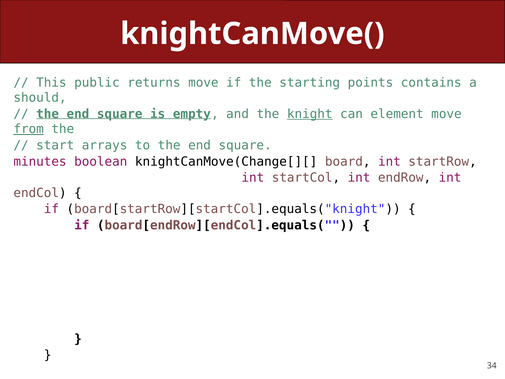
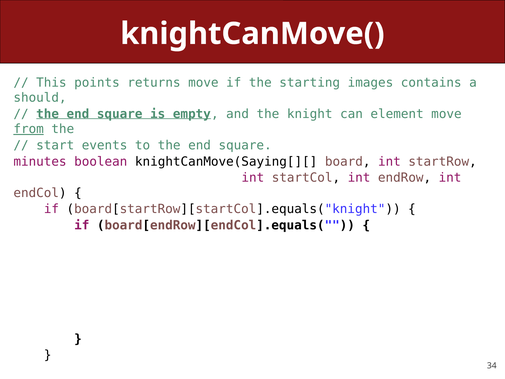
public: public -> points
points: points -> images
knight underline: present -> none
arrays: arrays -> events
knightCanMove(Change[][: knightCanMove(Change[][ -> knightCanMove(Saying[][
